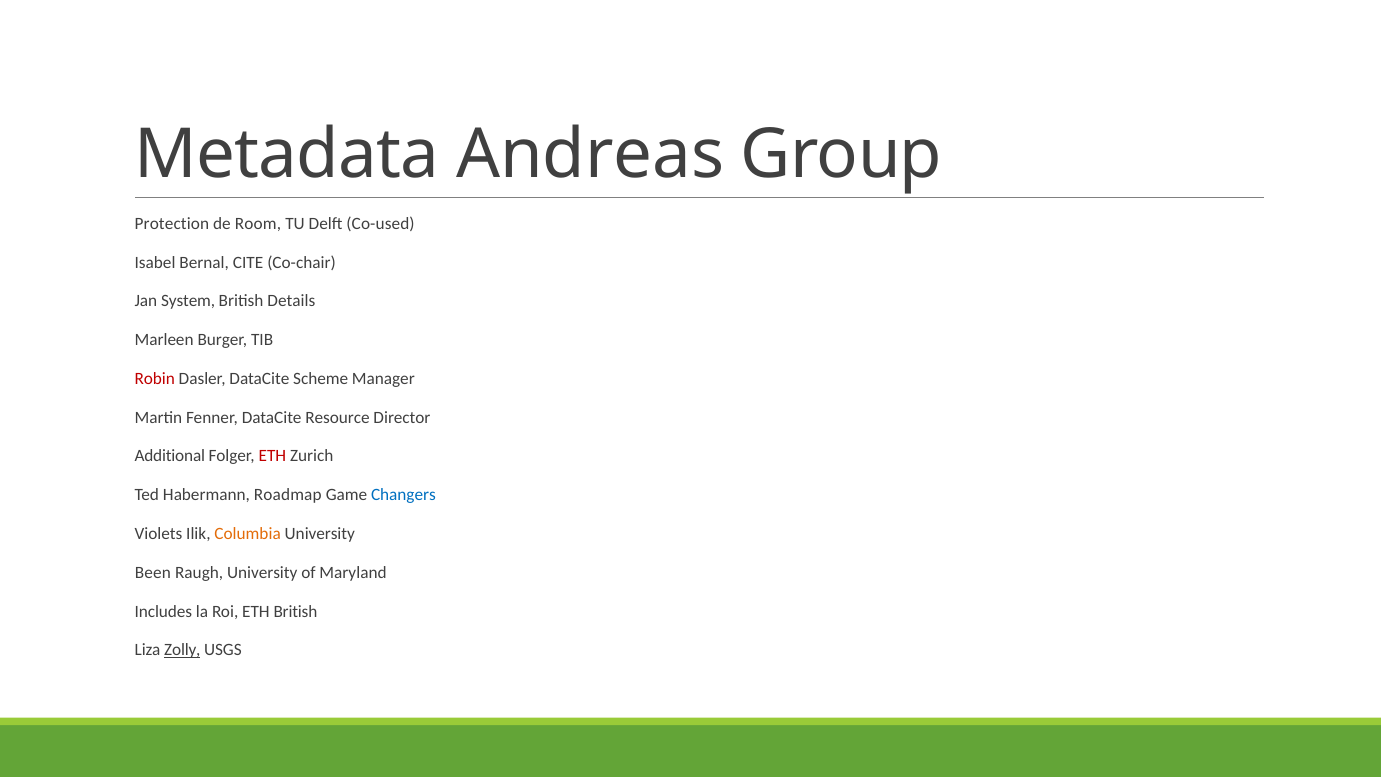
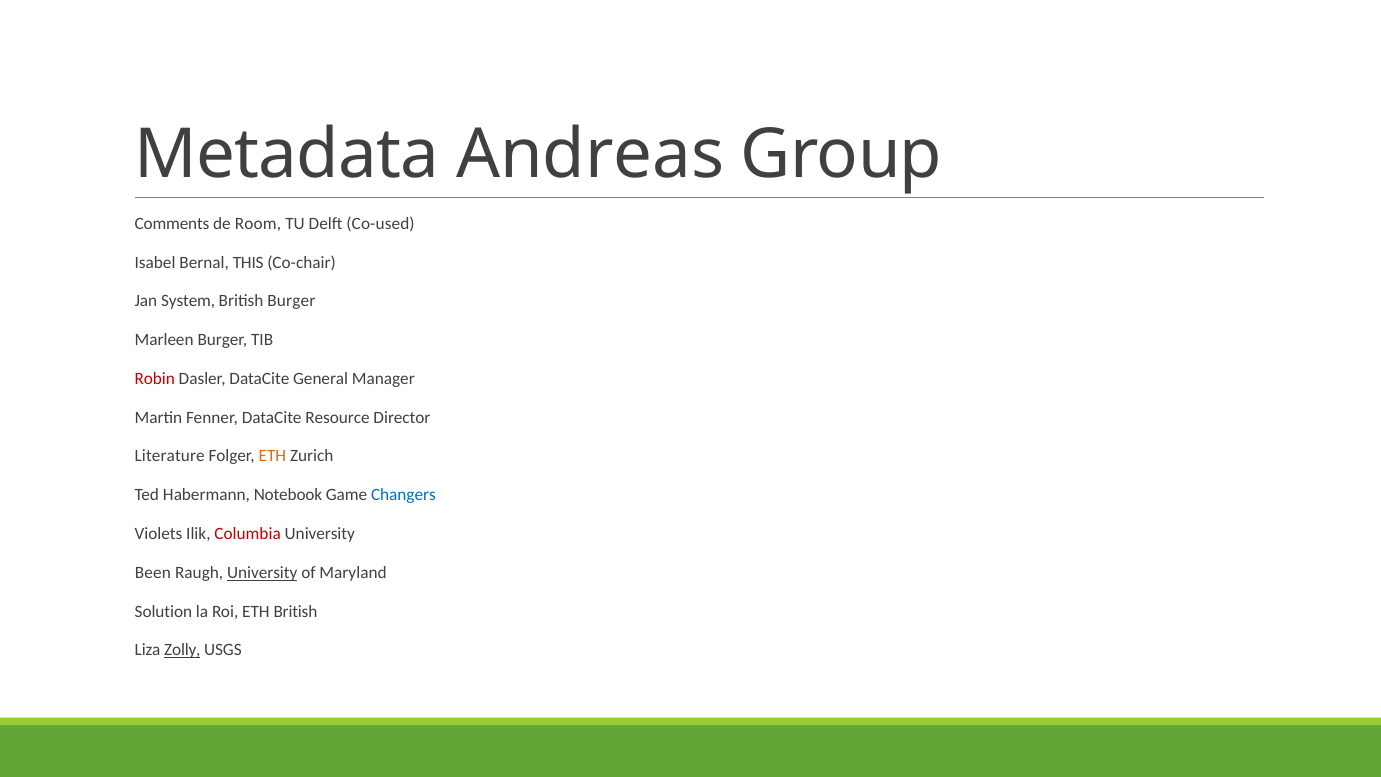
Protection: Protection -> Comments
CITE: CITE -> THIS
British Details: Details -> Burger
Scheme: Scheme -> General
Additional: Additional -> Literature
ETH at (272, 456) colour: red -> orange
Roadmap: Roadmap -> Notebook
Columbia colour: orange -> red
University at (262, 572) underline: none -> present
Includes: Includes -> Solution
